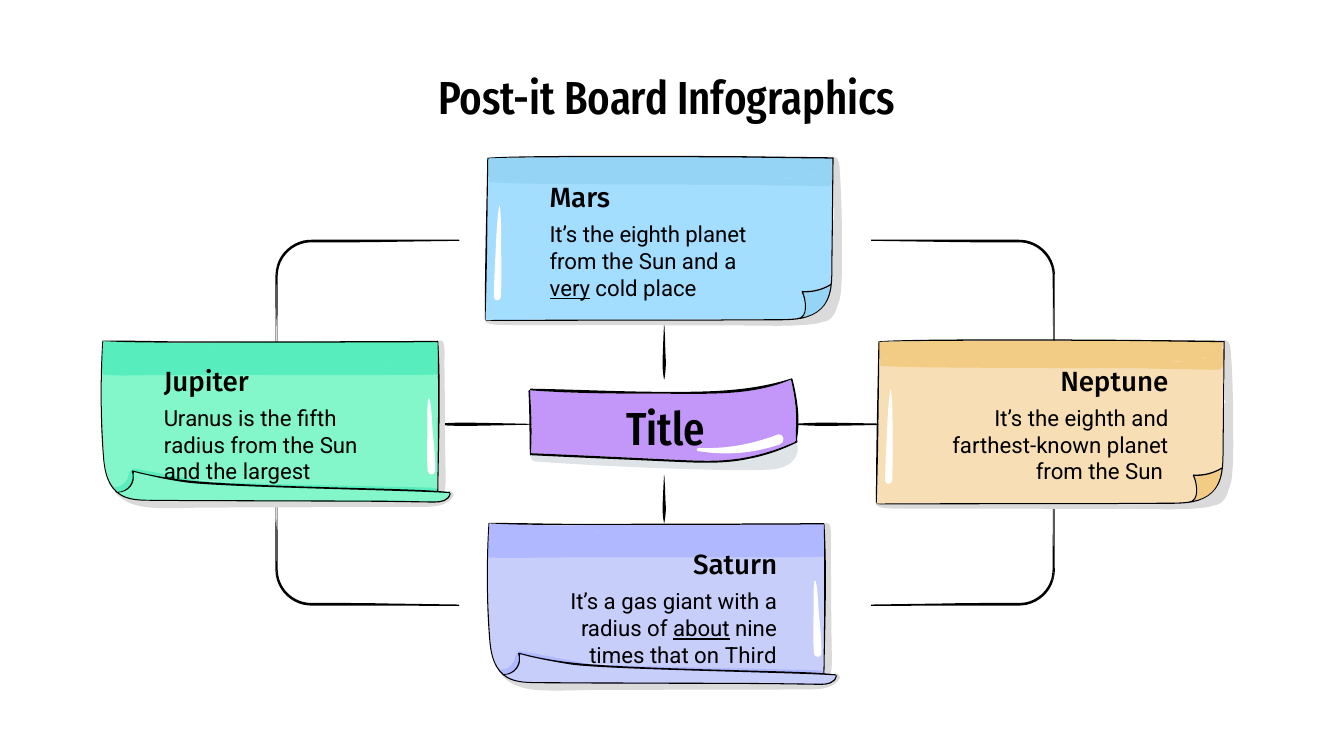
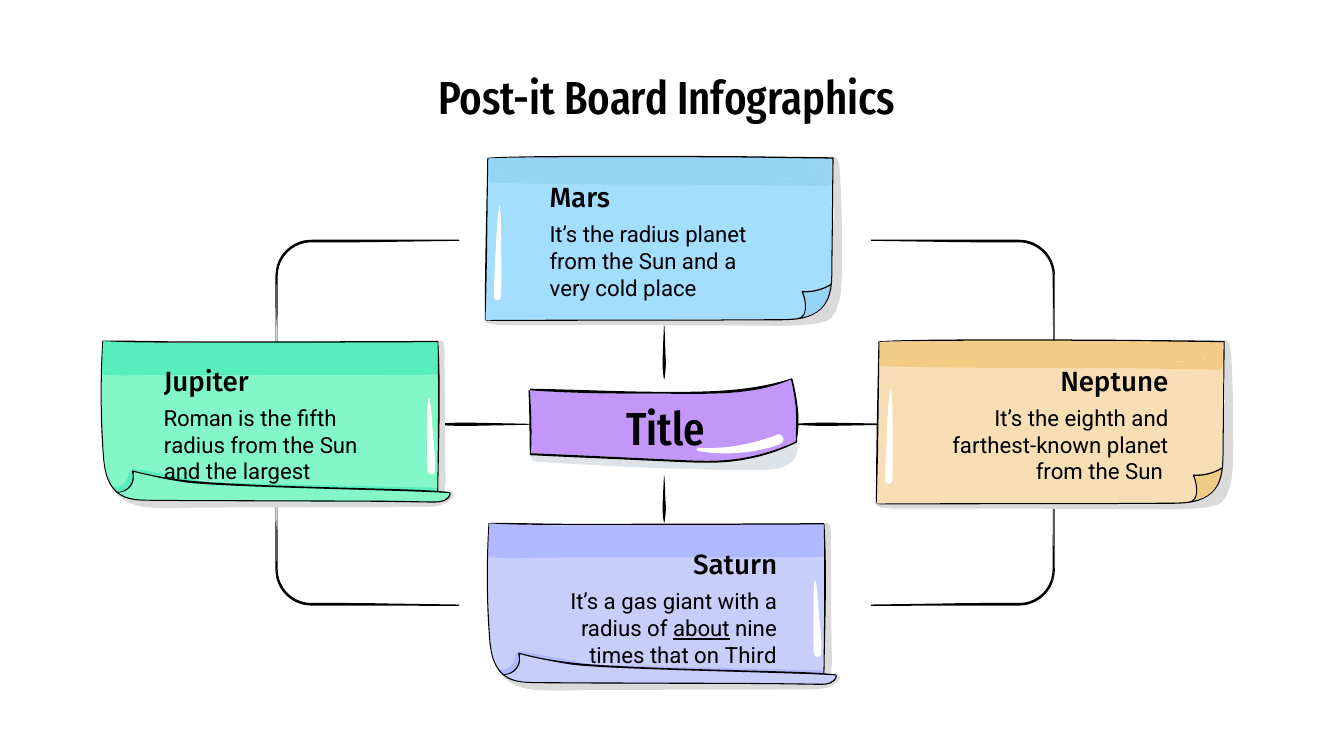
eighth at (650, 236): eighth -> radius
very underline: present -> none
Uranus: Uranus -> Roman
